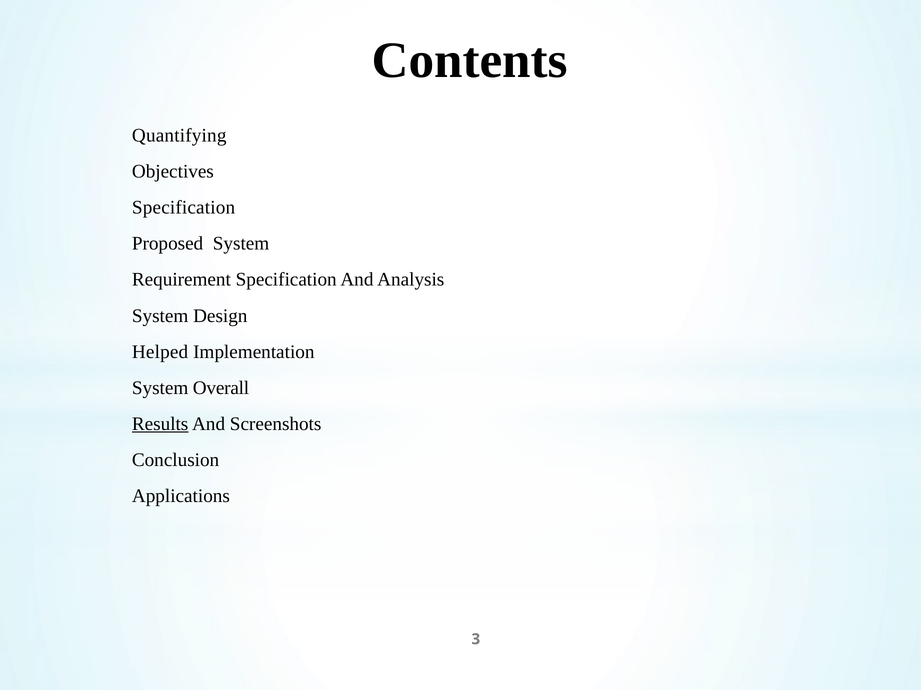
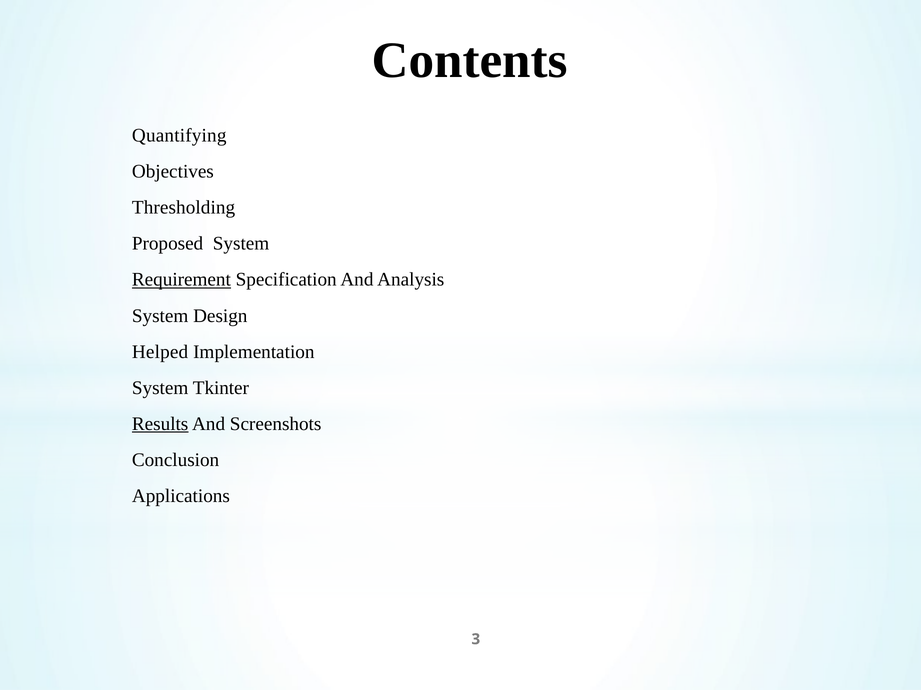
Specification at (184, 208): Specification -> Thresholding
Requirement underline: none -> present
Overall: Overall -> Tkinter
